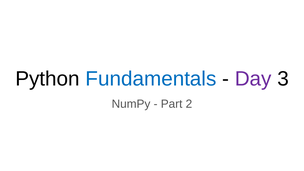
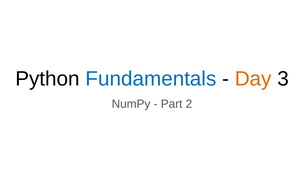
Day colour: purple -> orange
